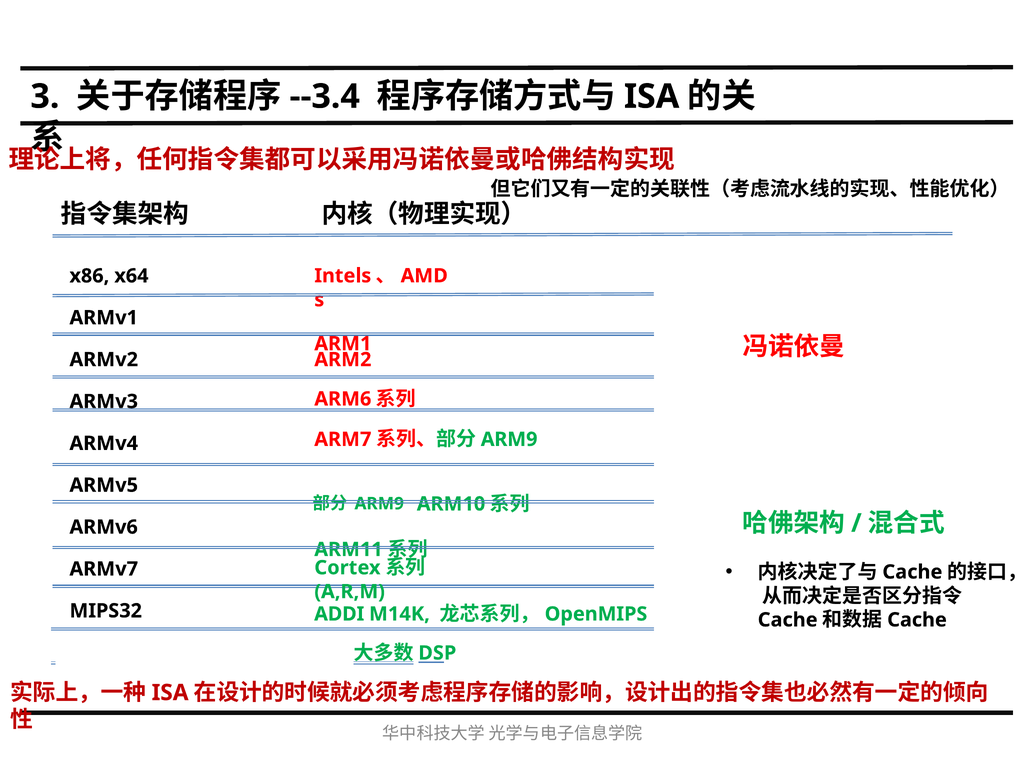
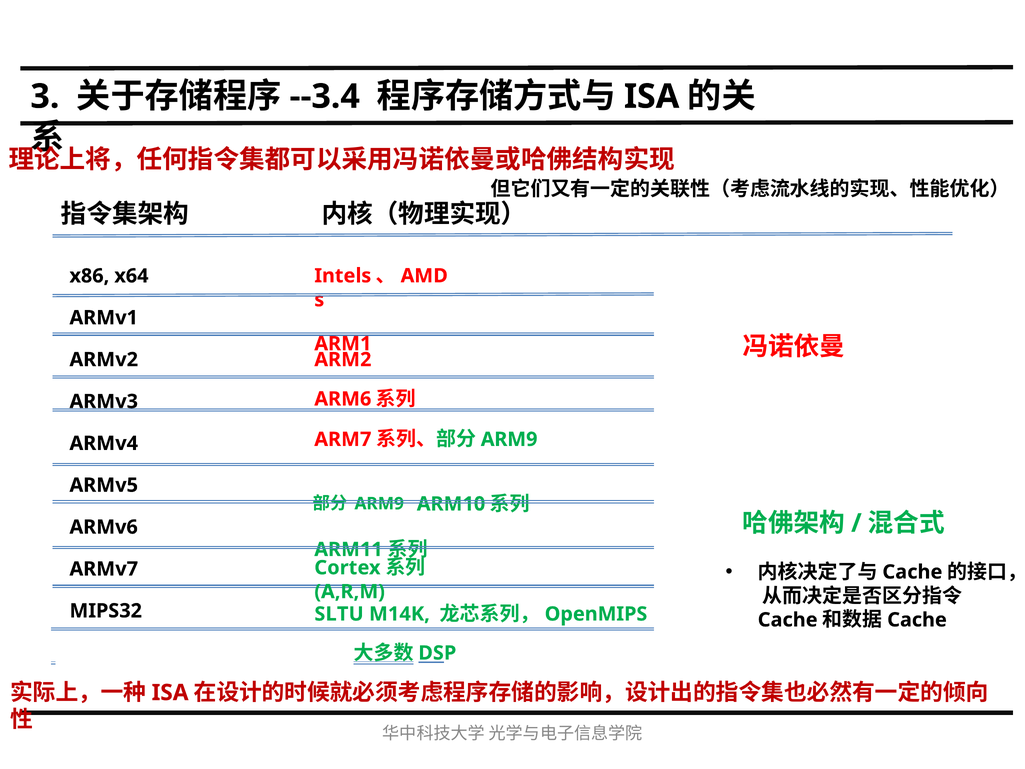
ADDI: ADDI -> SLTU
